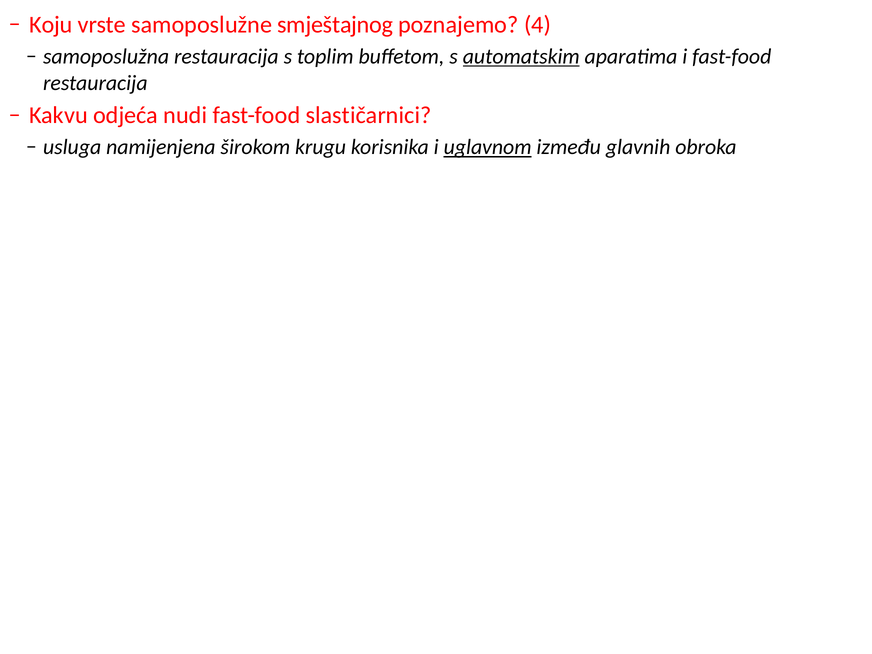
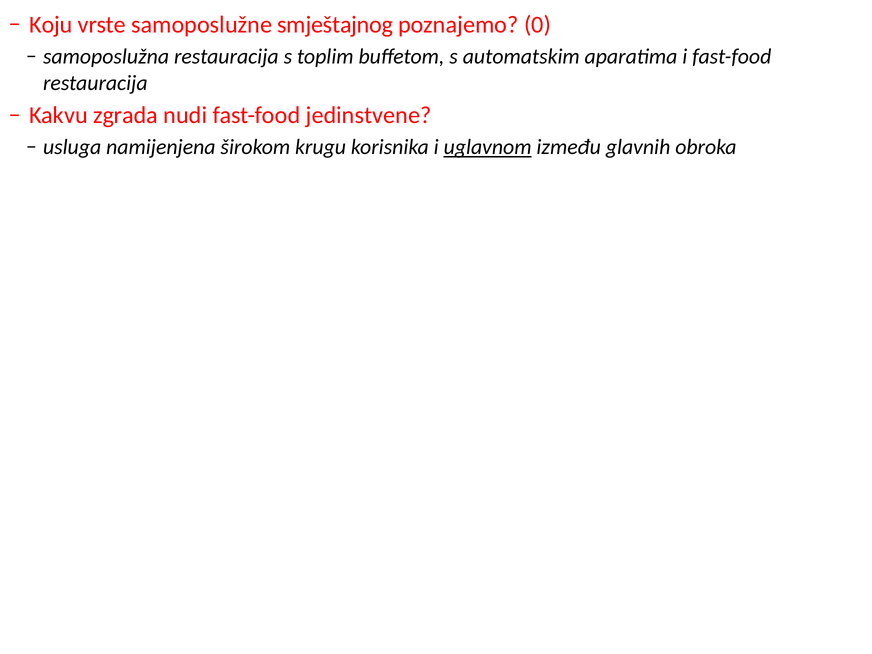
4: 4 -> 0
automatskim underline: present -> none
odjeća: odjeća -> zgrada
slastičarnici: slastičarnici -> jedinstvene
